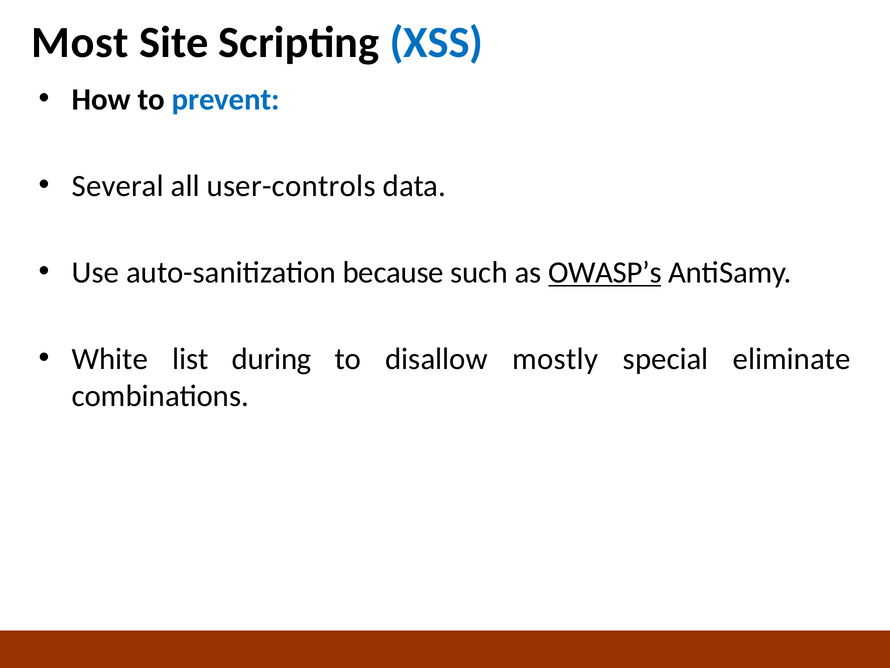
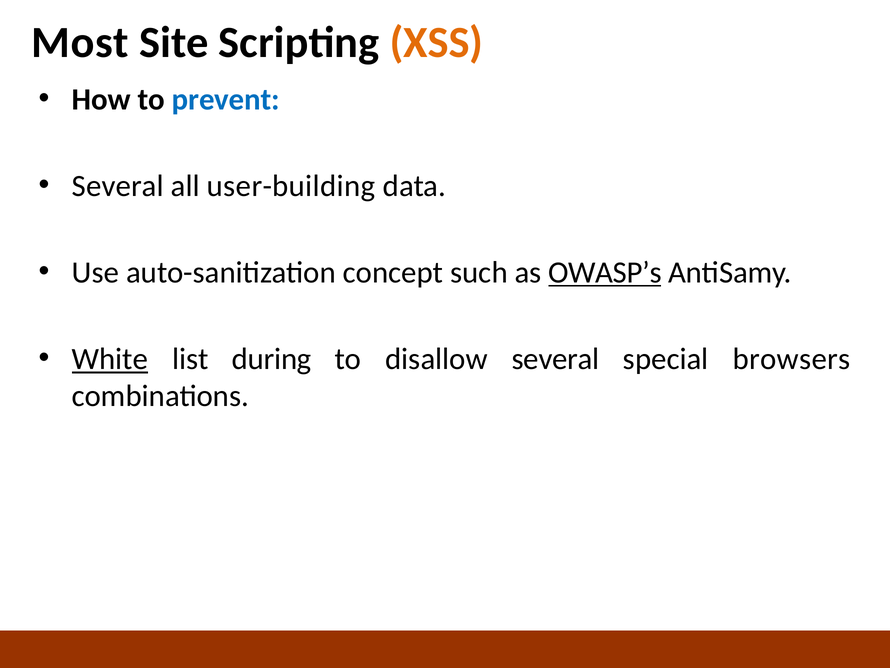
XSS colour: blue -> orange
user-controls: user-controls -> user-building
because: because -> concept
White underline: none -> present
disallow mostly: mostly -> several
eliminate: eliminate -> browsers
